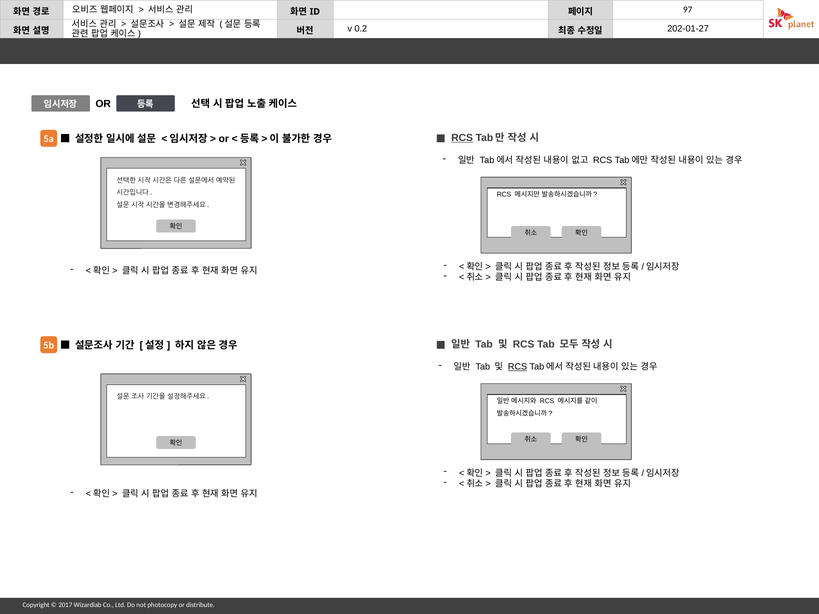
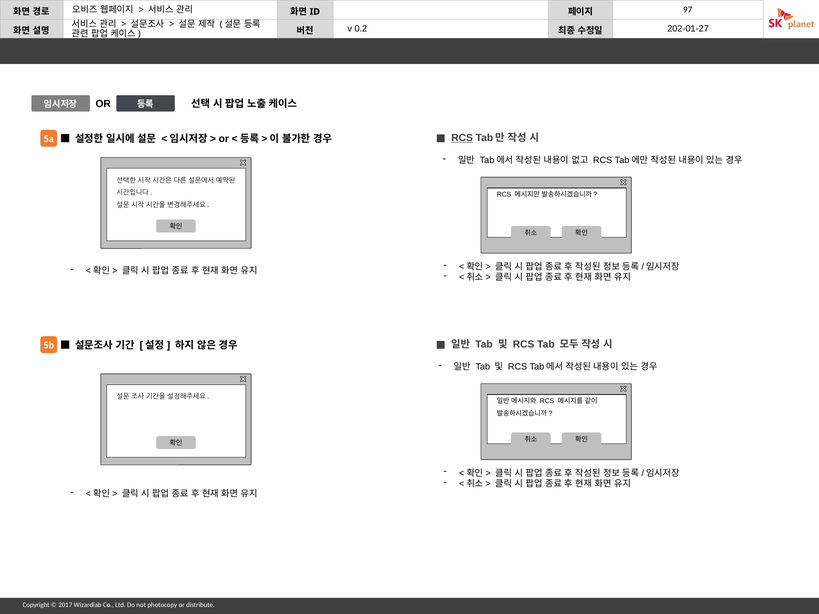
RCS at (518, 367) underline: present -> none
